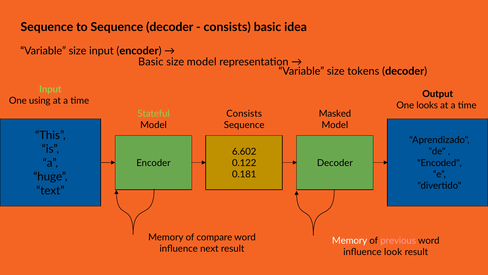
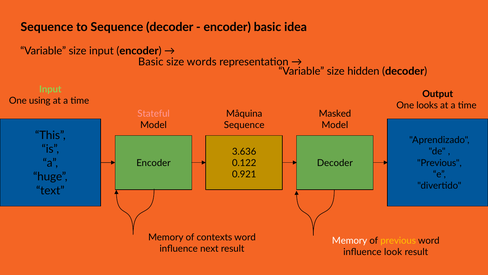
consists at (227, 27): consists -> encoder
size model: model -> words
tokens: tokens -> hidden
Stateful colour: light green -> pink
Consists at (244, 114): Consists -> Måquina
6.602: 6.602 -> 3.636
Encoded at (439, 163): Encoded -> Previous
0.181: 0.181 -> 0.921
compare: compare -> contexts
previous at (398, 240) colour: pink -> yellow
